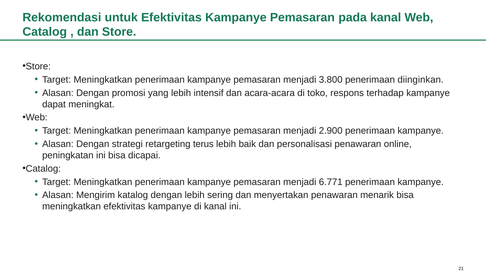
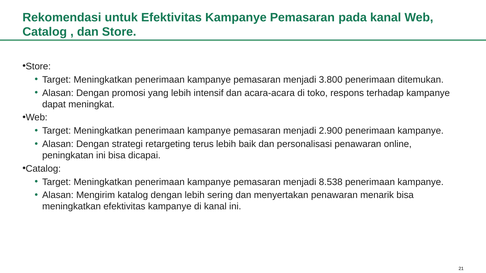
diinginkan: diinginkan -> ditemukan
6.771: 6.771 -> 8.538
